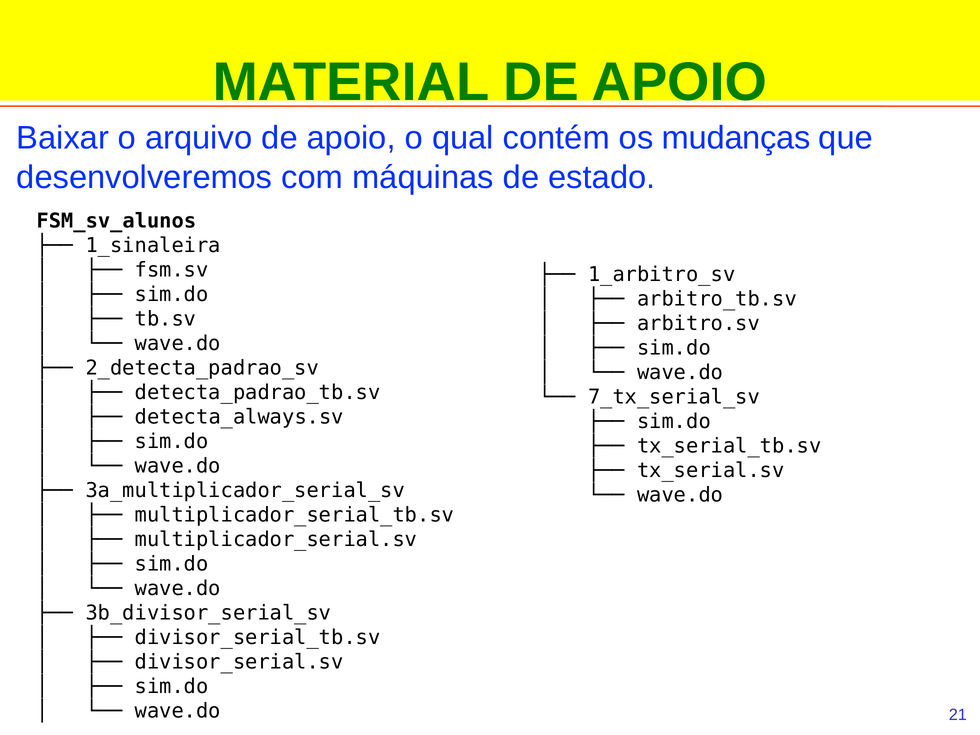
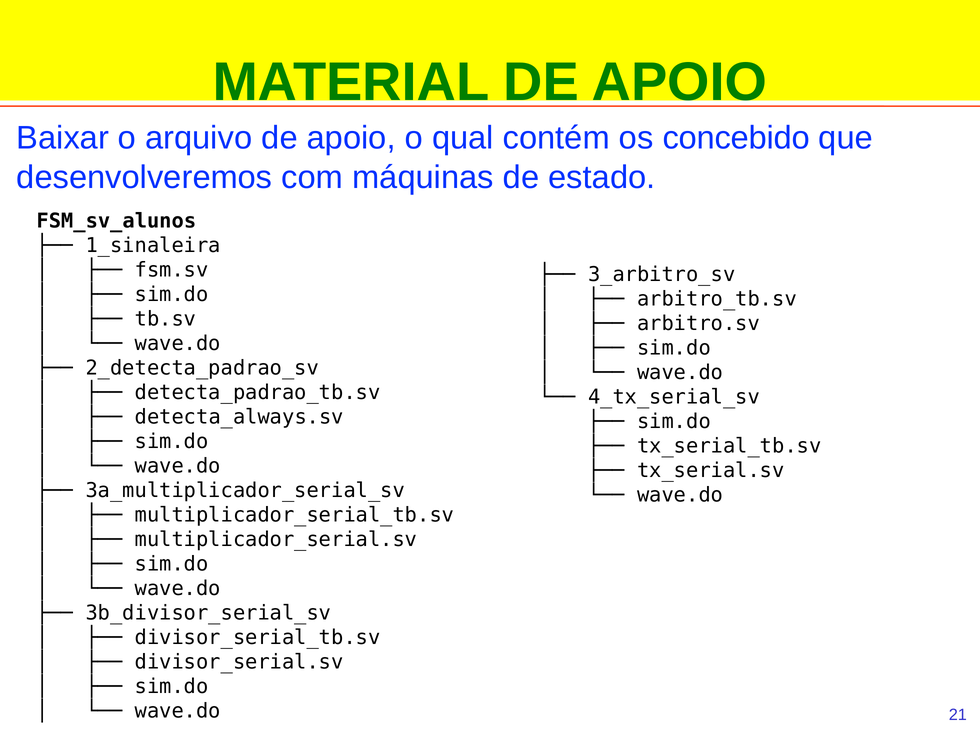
mudanças: mudanças -> concebido
1_arbitro_sv: 1_arbitro_sv -> 3_arbitro_sv
7_tx_serial_sv: 7_tx_serial_sv -> 4_tx_serial_sv
